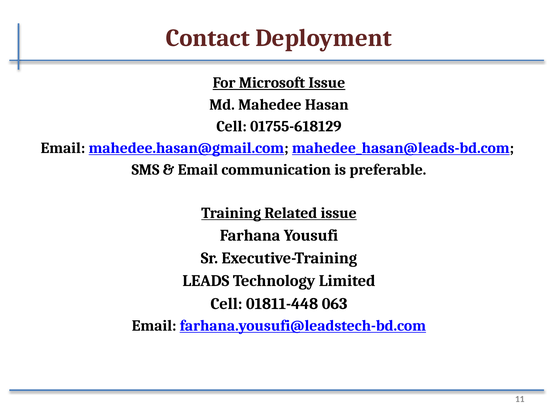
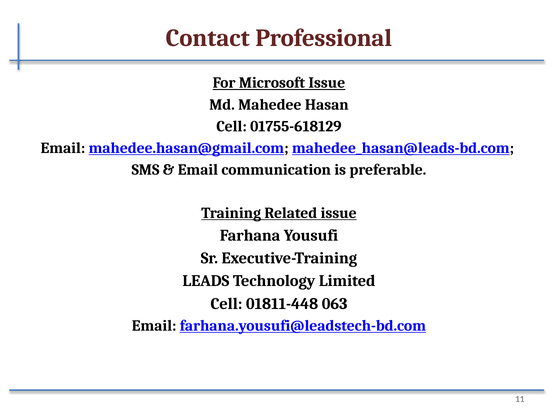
Deployment: Deployment -> Professional
